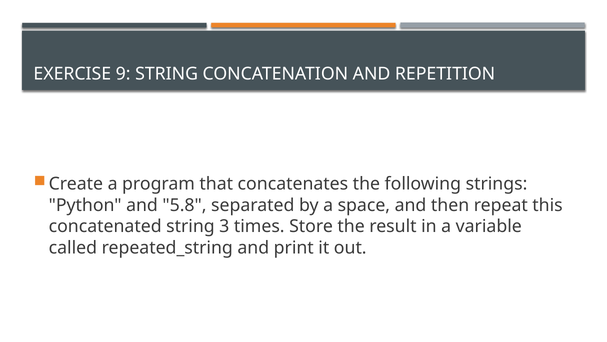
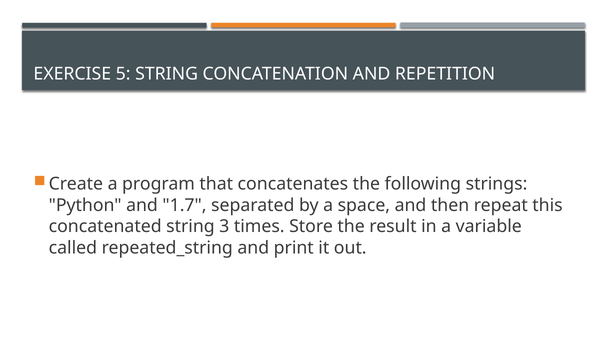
9: 9 -> 5
5.8: 5.8 -> 1.7
